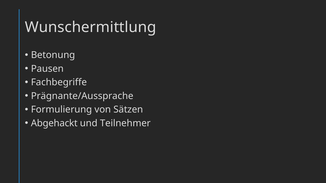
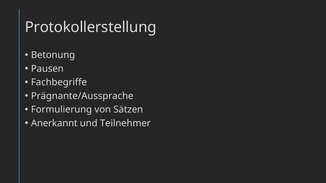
Wunschermittlung: Wunschermittlung -> Protokollerstellung
Abgehackt: Abgehackt -> Anerkannt
